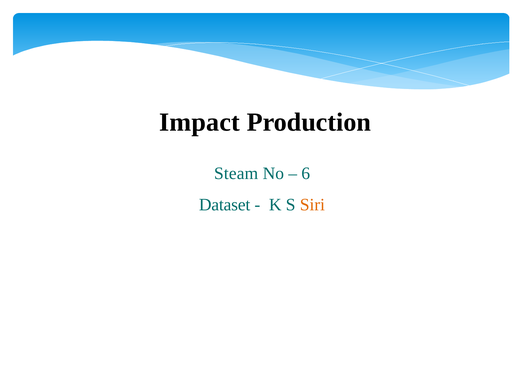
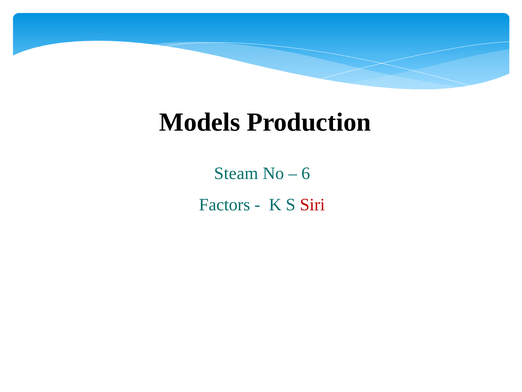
Impact: Impact -> Models
Dataset: Dataset -> Factors
Siri colour: orange -> red
